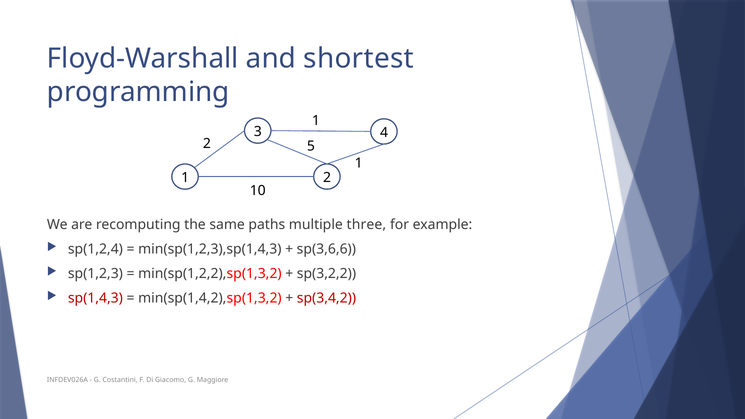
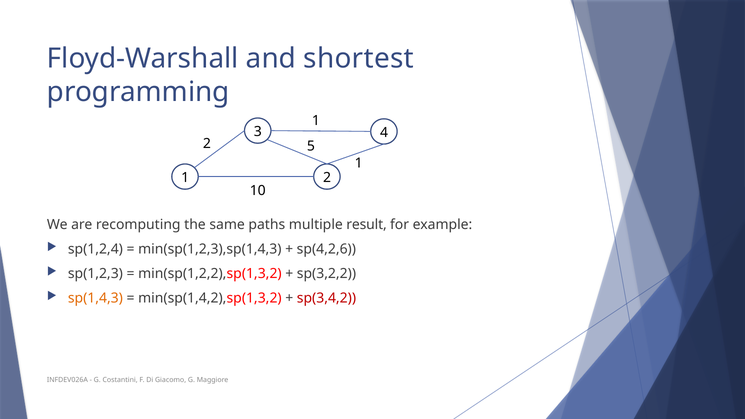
three: three -> result
sp(3,6,6: sp(3,6,6 -> sp(4,2,6
sp(1,4,3 colour: red -> orange
